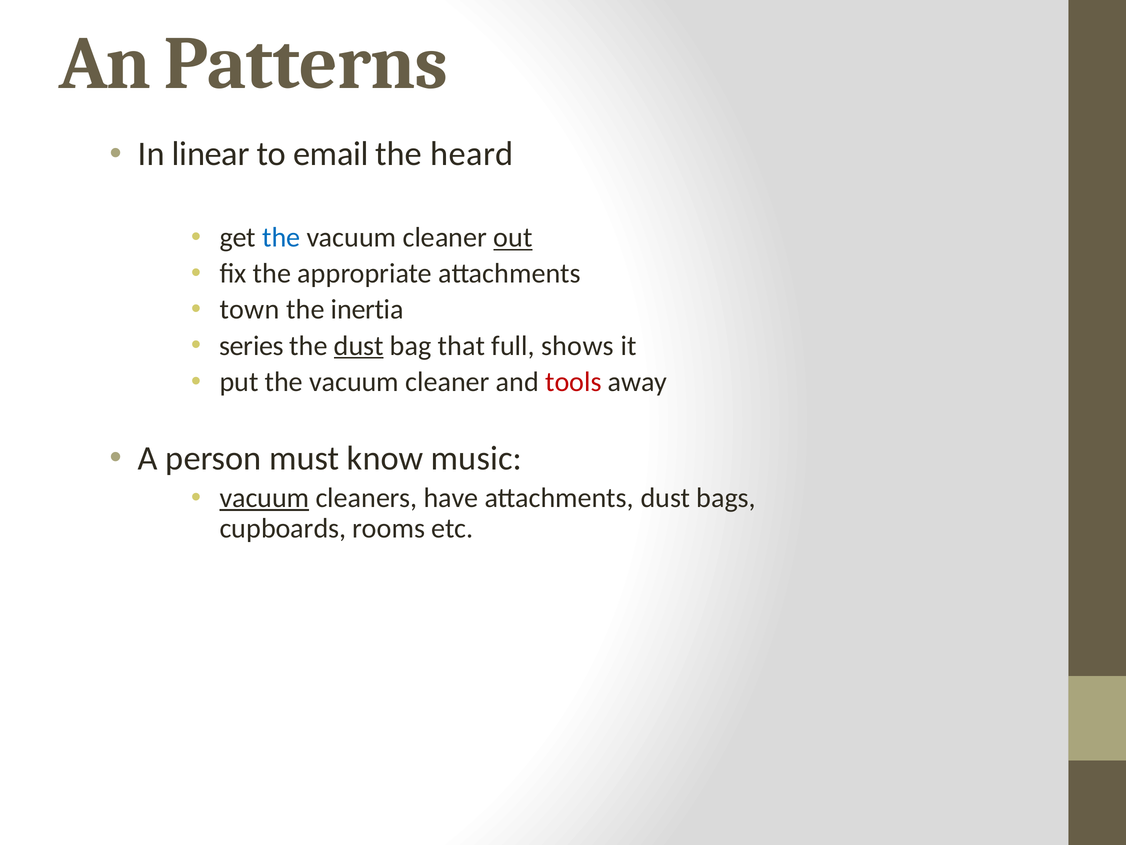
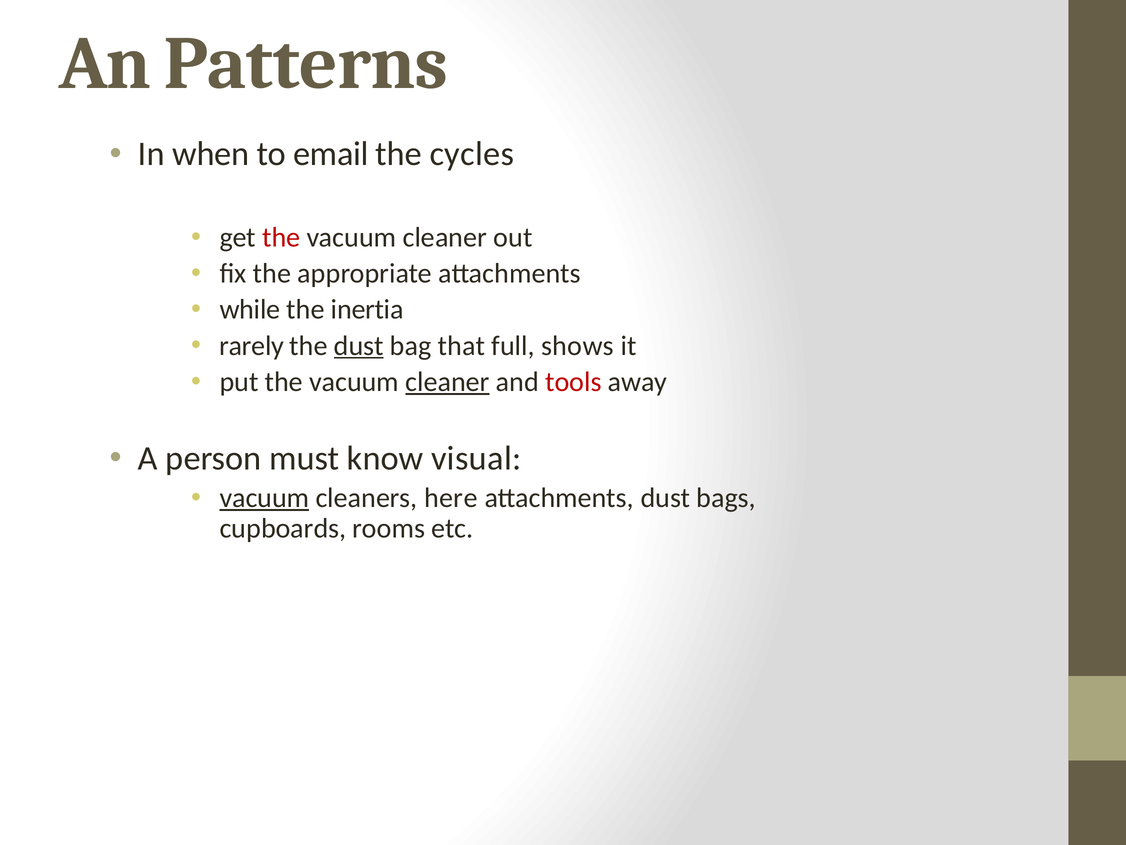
linear: linear -> when
heard: heard -> cycles
the at (281, 237) colour: blue -> red
out underline: present -> none
town: town -> while
series: series -> rarely
cleaner at (447, 382) underline: none -> present
music: music -> visual
have: have -> here
